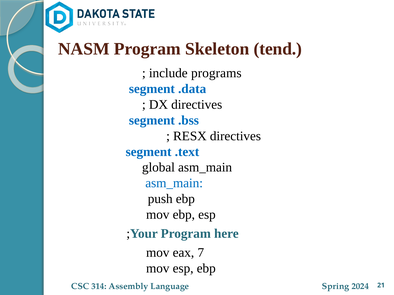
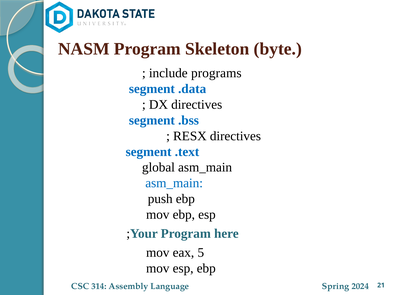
tend: tend -> byte
7: 7 -> 5
